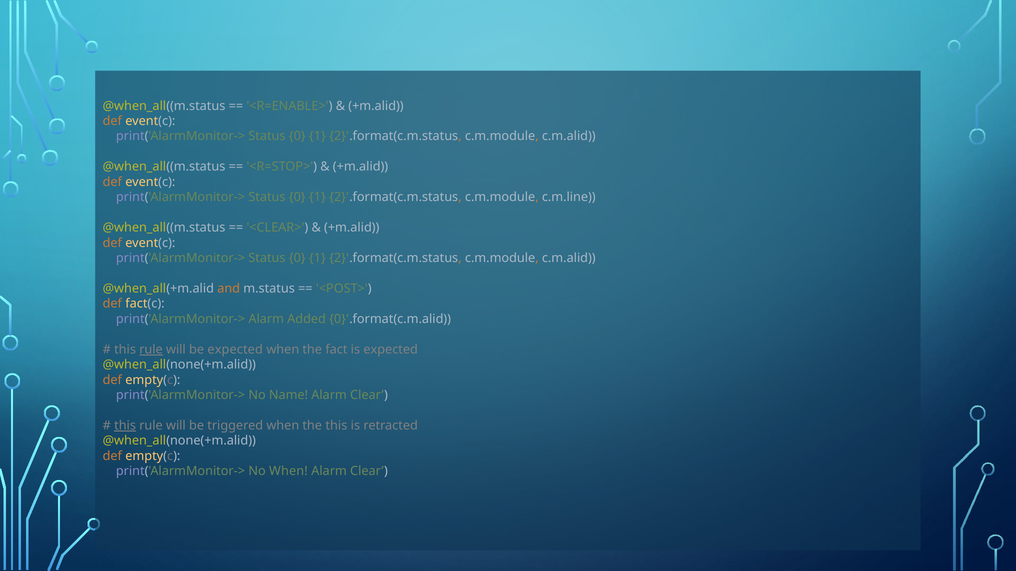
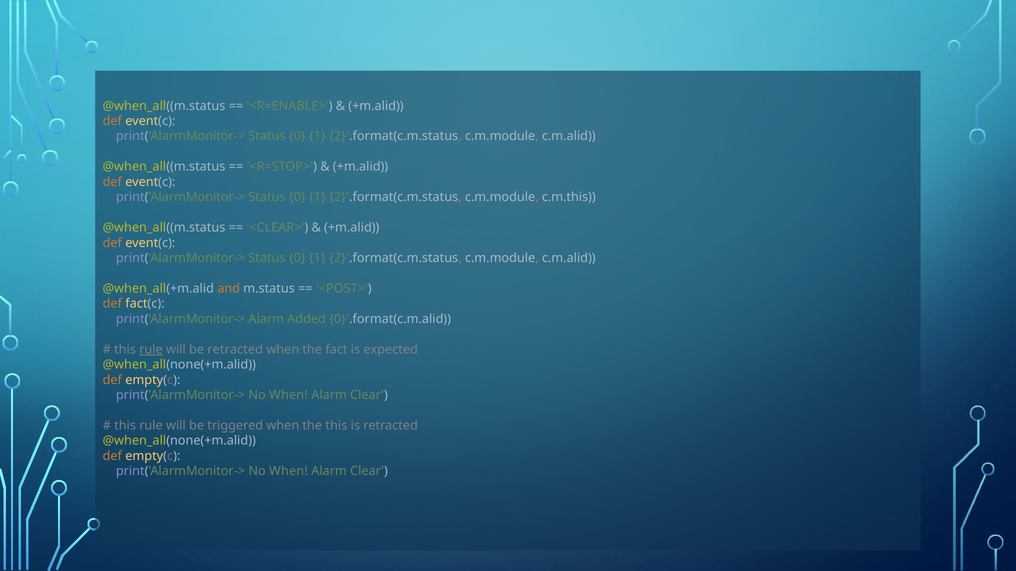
c.m.line: c.m.line -> c.m.this
be expected: expected -> retracted
Name at (288, 395): Name -> When
this at (125, 426) underline: present -> none
